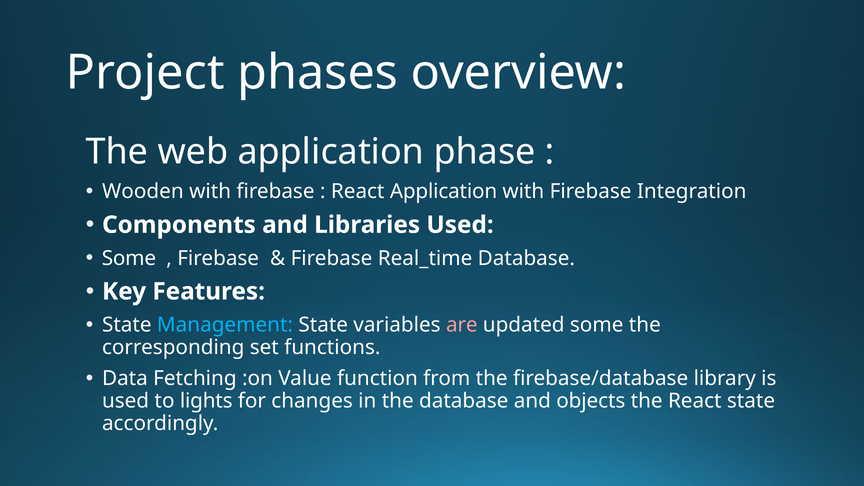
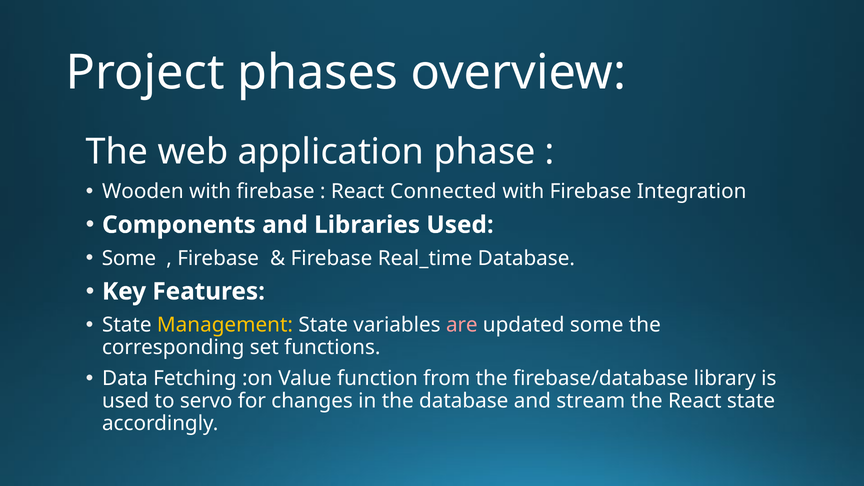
React Application: Application -> Connected
Management colour: light blue -> yellow
lights: lights -> servo
objects: objects -> stream
